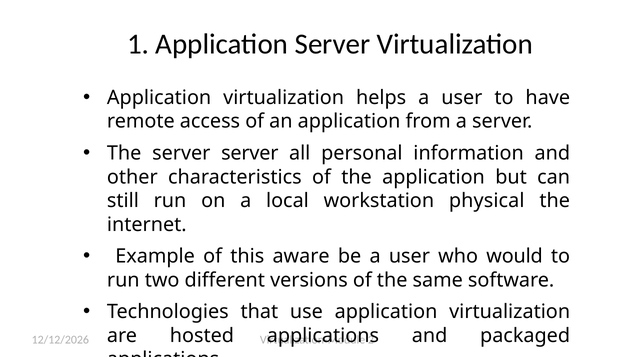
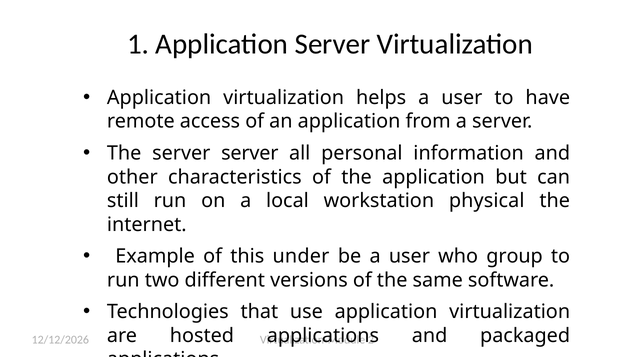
aware: aware -> under
would: would -> group
